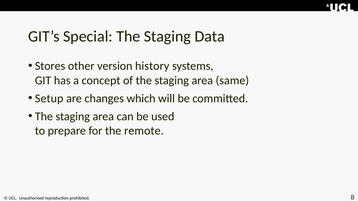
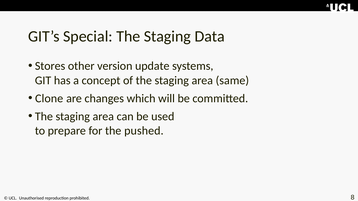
history: history -> update
Setup: Setup -> Clone
remote: remote -> pushed
